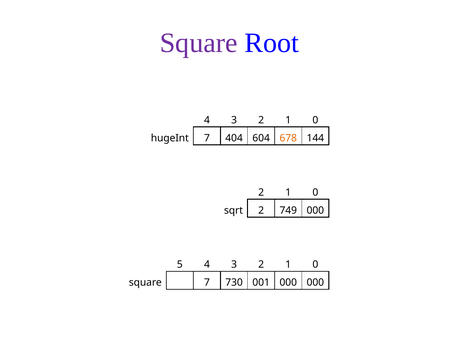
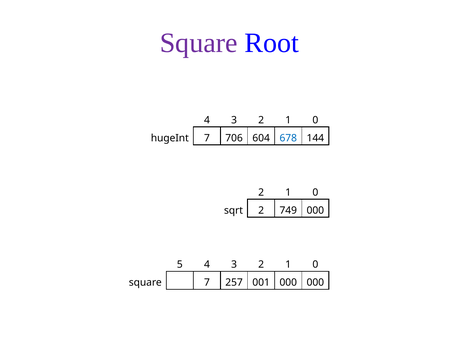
404: 404 -> 706
678 colour: orange -> blue
730: 730 -> 257
